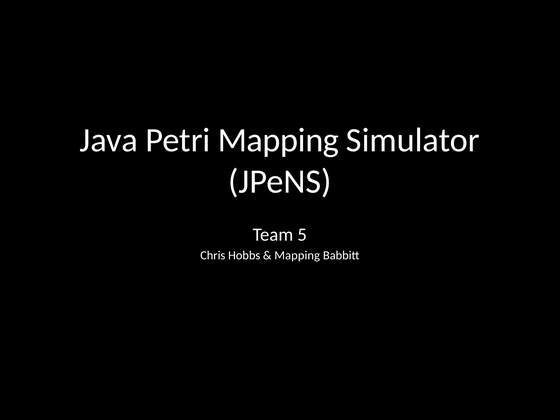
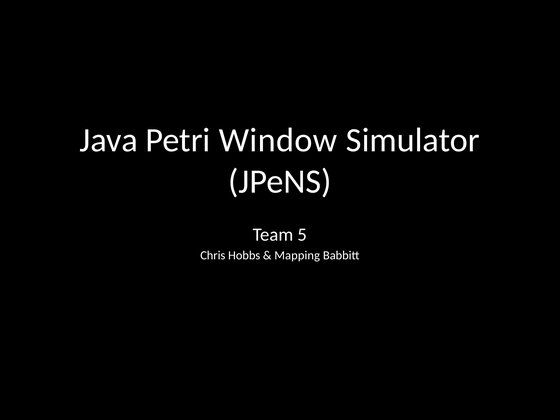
Petri Mapping: Mapping -> Window
